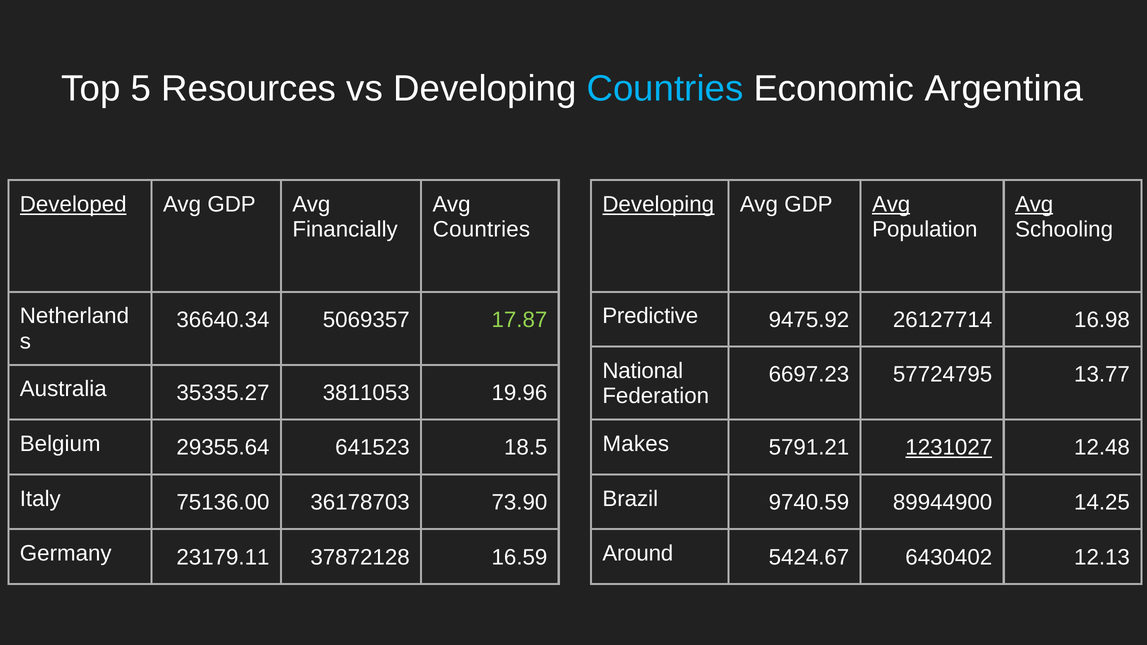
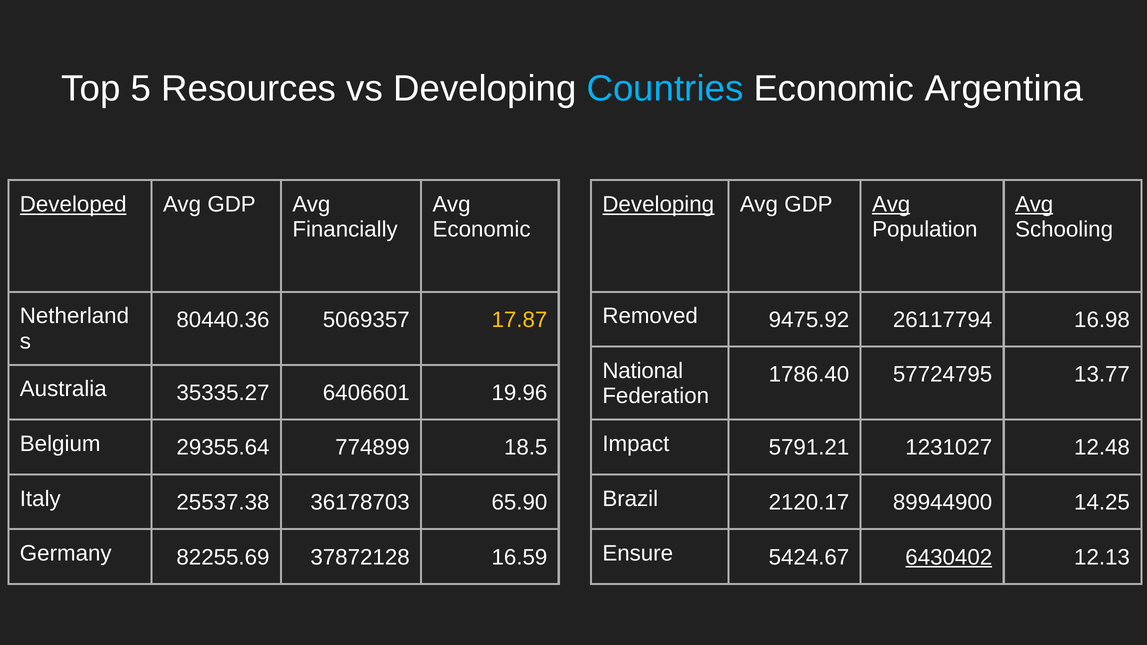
Countries at (481, 229): Countries -> Economic
Predictive: Predictive -> Removed
26127714: 26127714 -> 26117794
36640.34: 36640.34 -> 80440.36
17.87 colour: light green -> yellow
6697.23: 6697.23 -> 1786.40
3811053: 3811053 -> 6406601
641523: 641523 -> 774899
Makes: Makes -> Impact
1231027 underline: present -> none
75136.00: 75136.00 -> 25537.38
73.90: 73.90 -> 65.90
9740.59: 9740.59 -> 2120.17
23179.11: 23179.11 -> 82255.69
Around: Around -> Ensure
6430402 underline: none -> present
